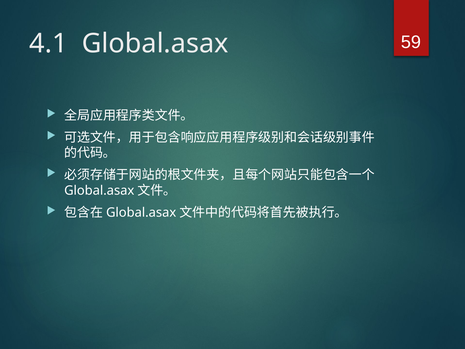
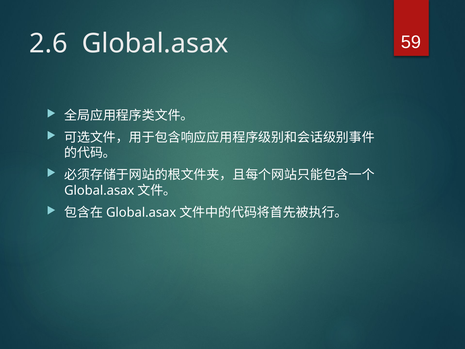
4.1: 4.1 -> 2.6
